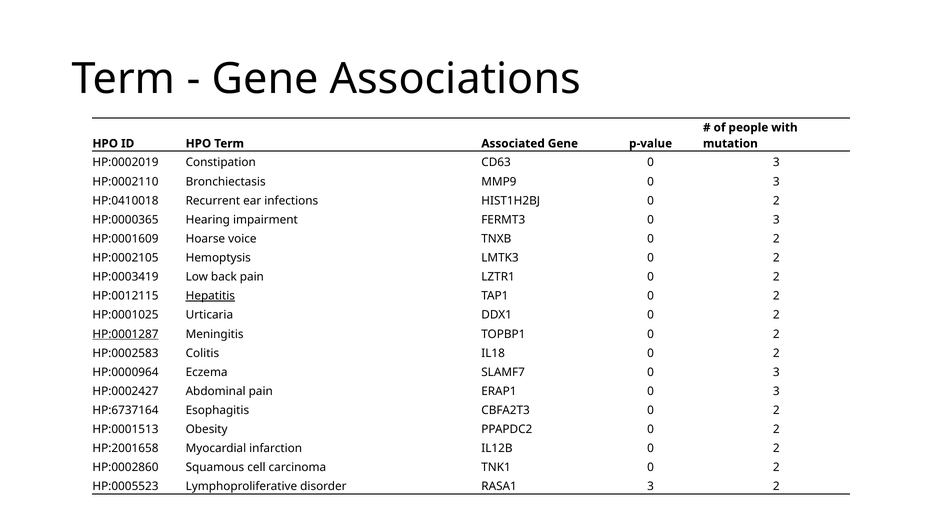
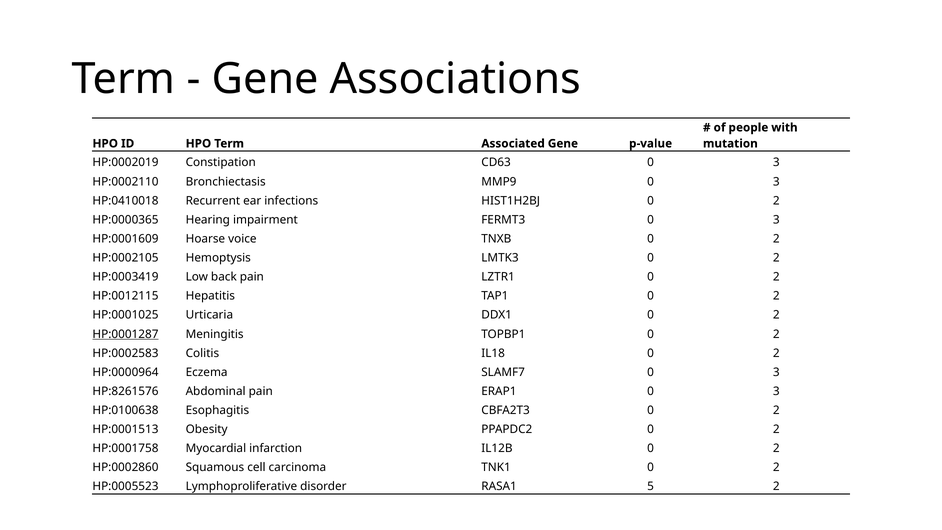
Hepatitis underline: present -> none
HP:0002427: HP:0002427 -> HP:8261576
HP:6737164: HP:6737164 -> HP:0100638
HP:2001658: HP:2001658 -> HP:0001758
RASA1 3: 3 -> 5
